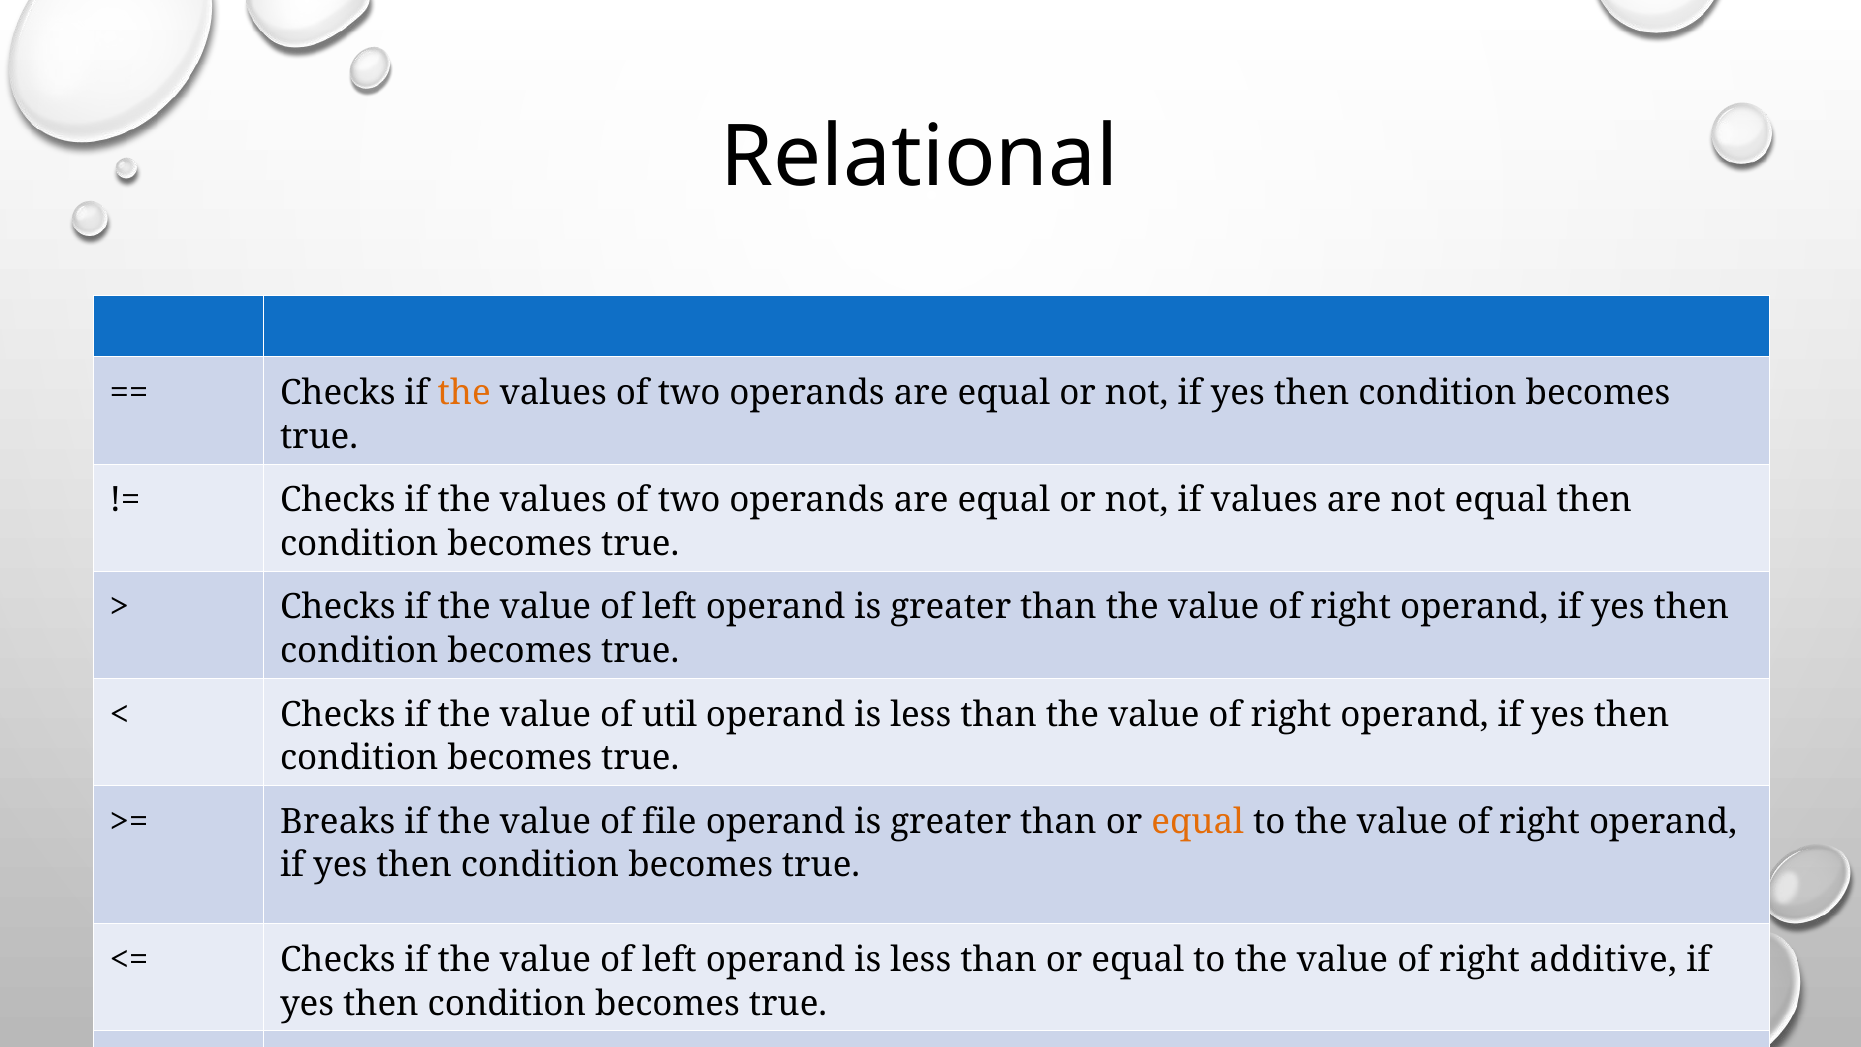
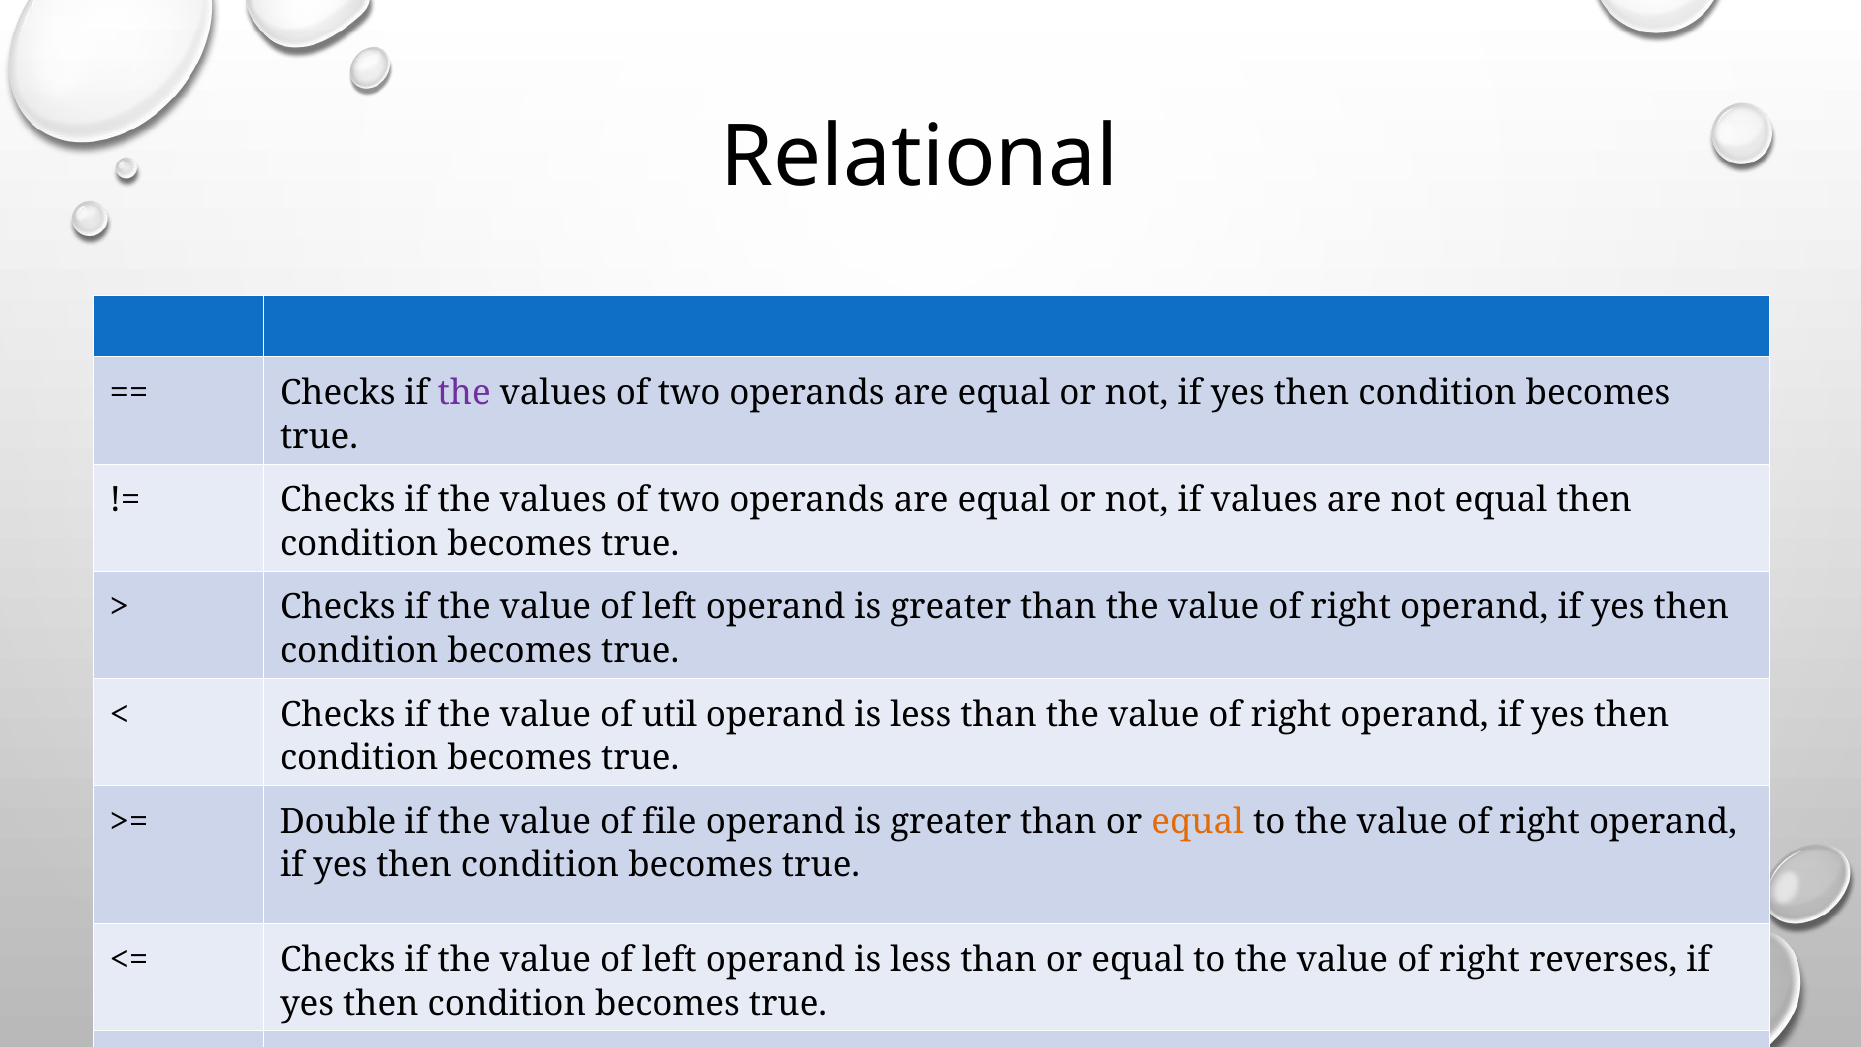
the at (464, 393) colour: orange -> purple
Breaks: Breaks -> Double
additive: additive -> reverses
